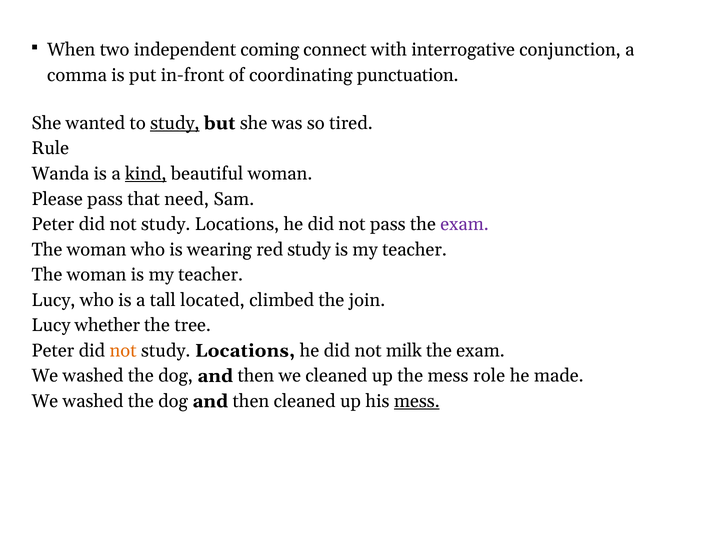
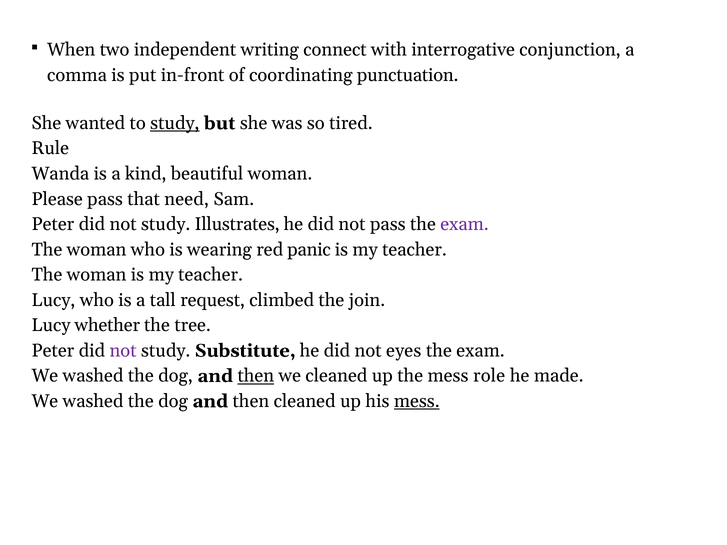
coming: coming -> writing
kind underline: present -> none
Locations at (237, 224): Locations -> Illustrates
red study: study -> panic
located: located -> request
not at (123, 351) colour: orange -> purple
Locations at (245, 351): Locations -> Substitute
milk: milk -> eyes
then at (256, 376) underline: none -> present
